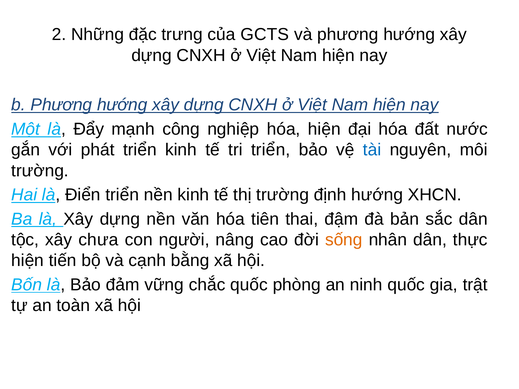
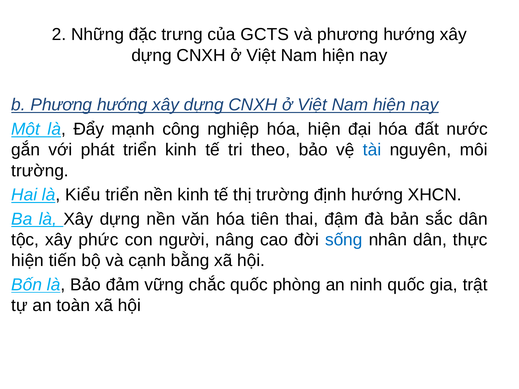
tri triển: triển -> theo
Điển: Điển -> Kiểu
chưa: chưa -> phức
sống colour: orange -> blue
